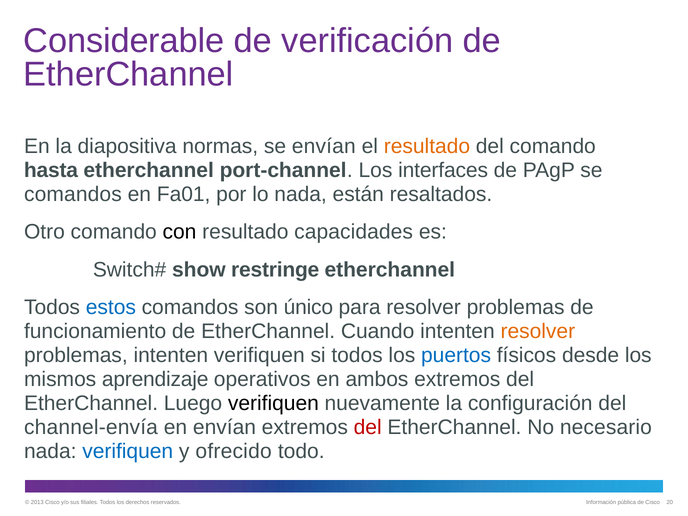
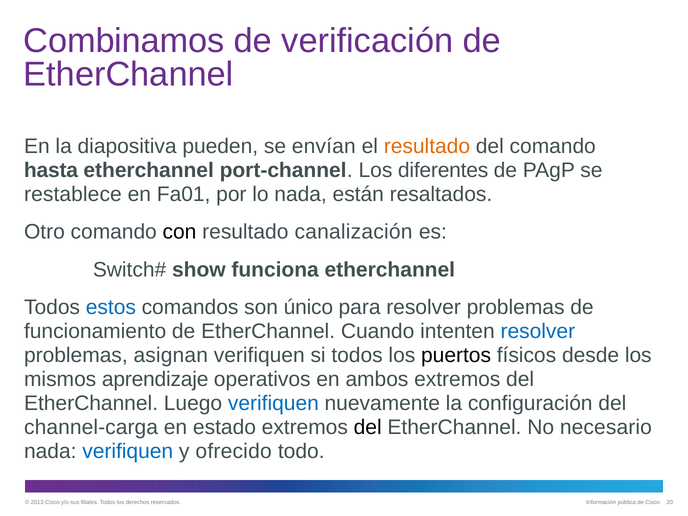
Considerable: Considerable -> Combinamos
normas: normas -> pueden
interfaces: interfaces -> diferentes
comandos at (73, 194): comandos -> restablece
capacidades: capacidades -> canalización
restringe: restringe -> funciona
resolver at (538, 331) colour: orange -> blue
problemas intenten: intenten -> asignan
puertos colour: blue -> black
verifiquen at (273, 403) colour: black -> blue
channel-envía: channel-envía -> channel-carga
en envían: envían -> estado
del at (368, 427) colour: red -> black
